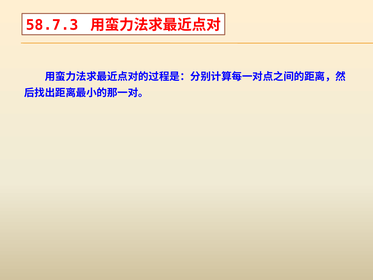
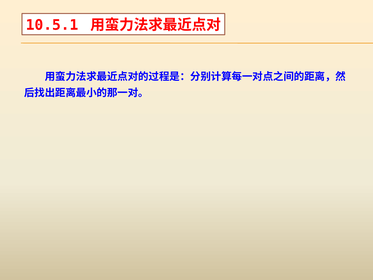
58.7.3: 58.7.3 -> 10.5.1
